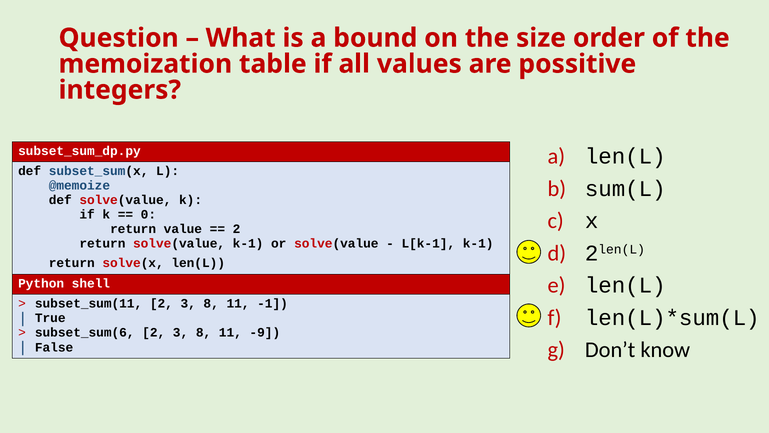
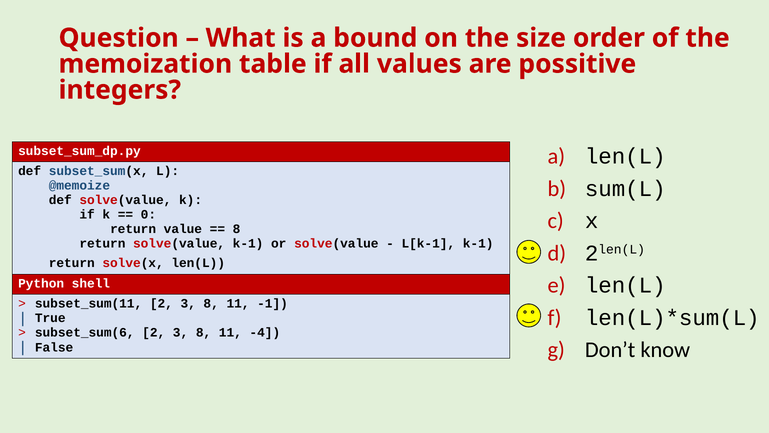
2 at (237, 229): 2 -> 8
-9: -9 -> -4
